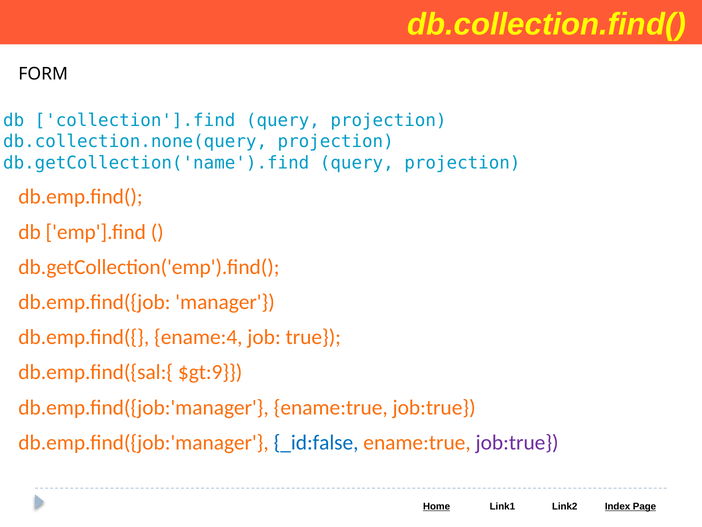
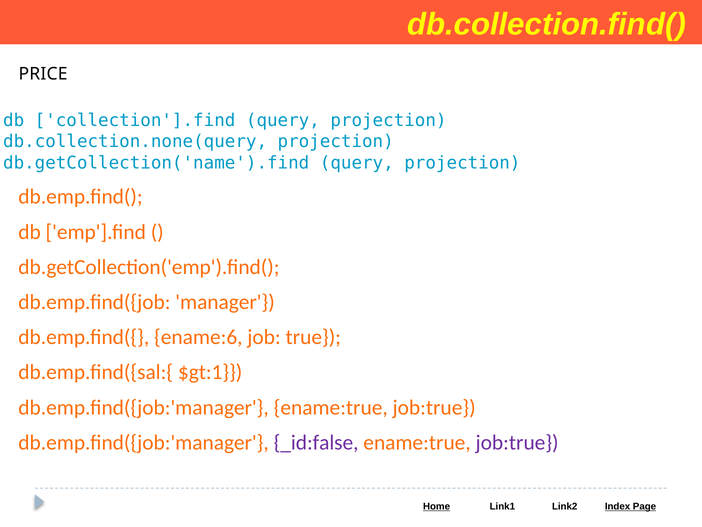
FORM: FORM -> PRICE
ename:4: ename:4 -> ename:6
$gt:9: $gt:9 -> $gt:1
_id:false colour: blue -> purple
